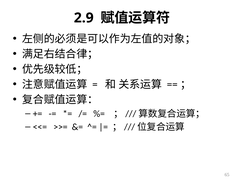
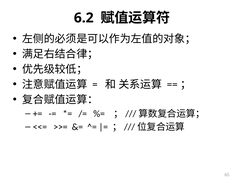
2.9: 2.9 -> 6.2
